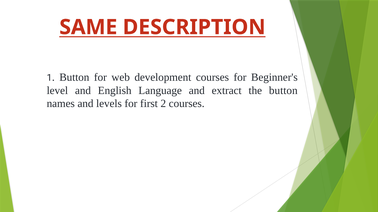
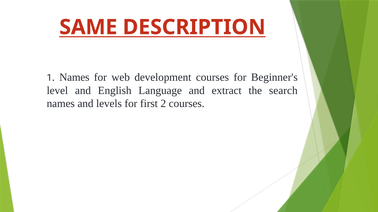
Button at (74, 77): Button -> Names
the button: button -> search
